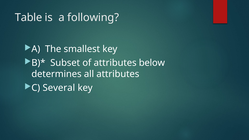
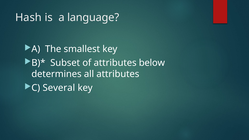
Table: Table -> Hash
following: following -> language
